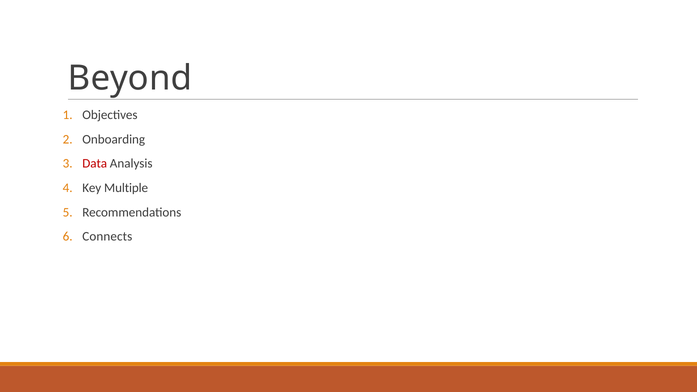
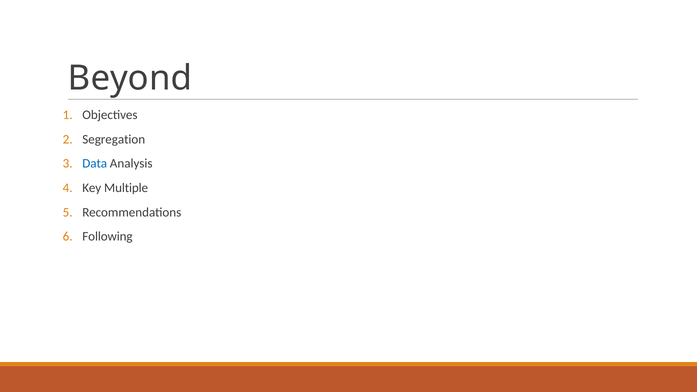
Onboarding: Onboarding -> Segregation
Data colour: red -> blue
Connects: Connects -> Following
